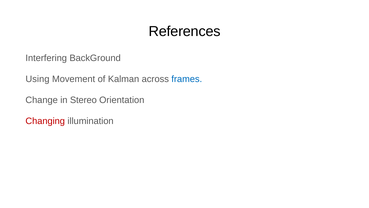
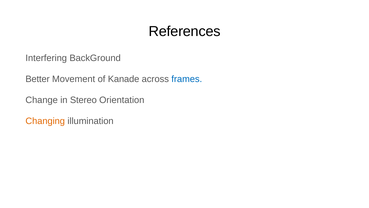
Using: Using -> Better
Kalman: Kalman -> Kanade
Changing colour: red -> orange
